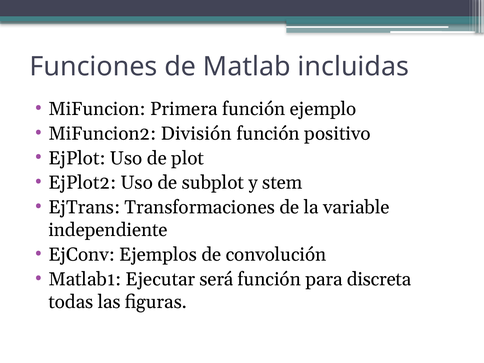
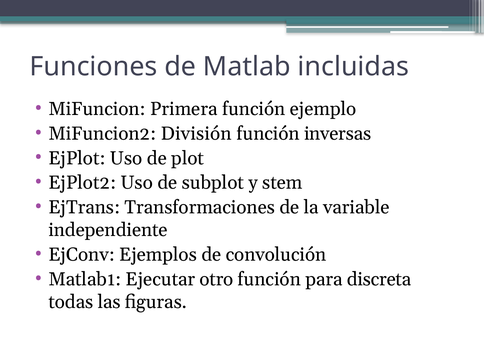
positivo: positivo -> inversas
será: será -> otro
